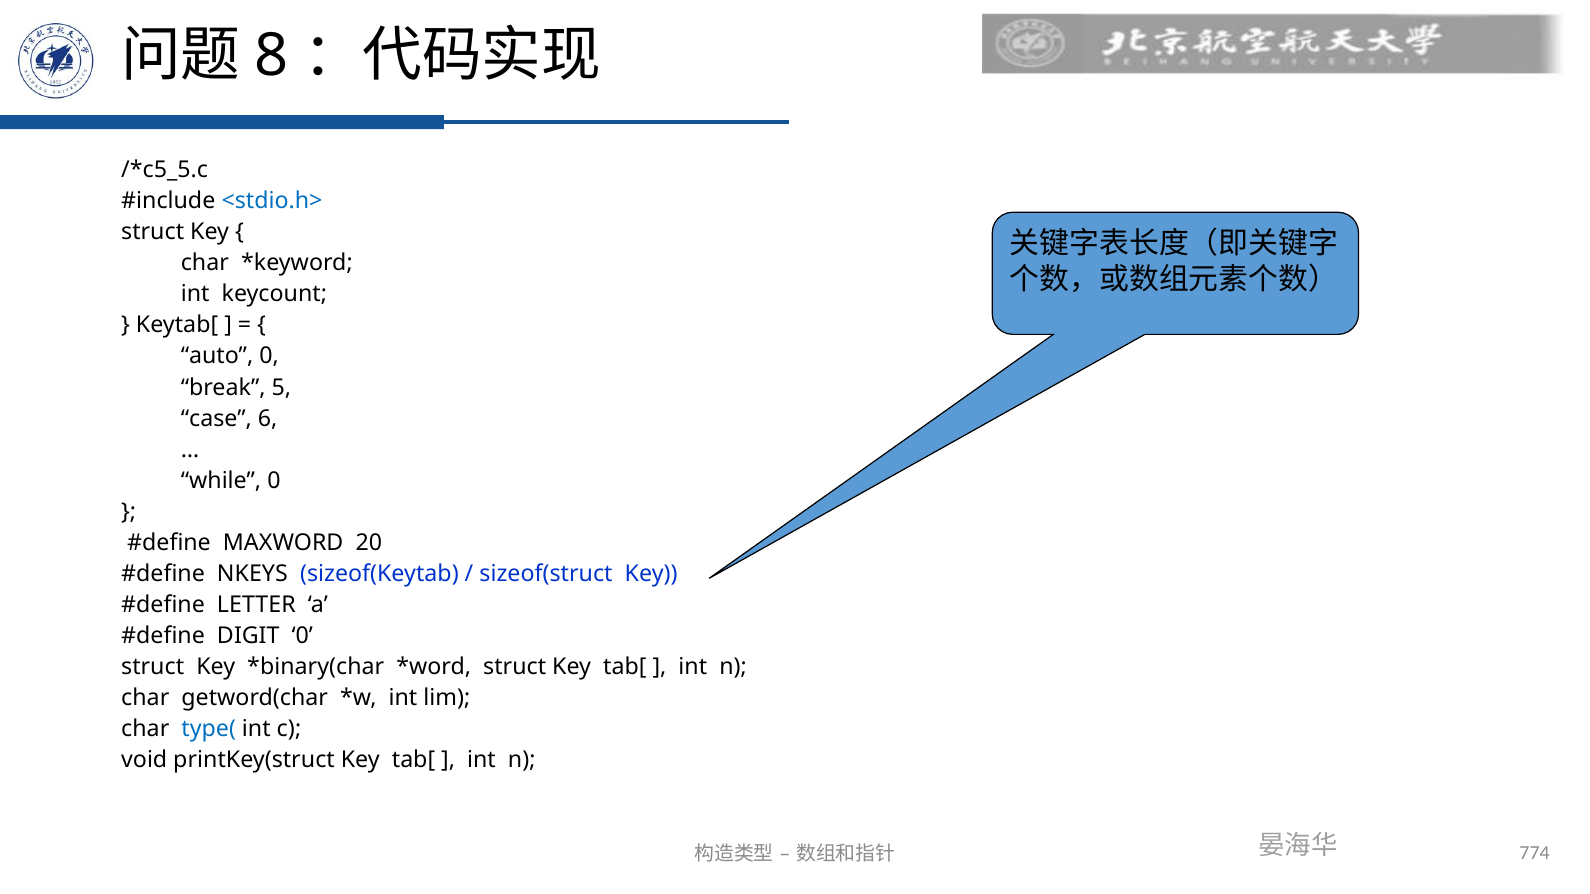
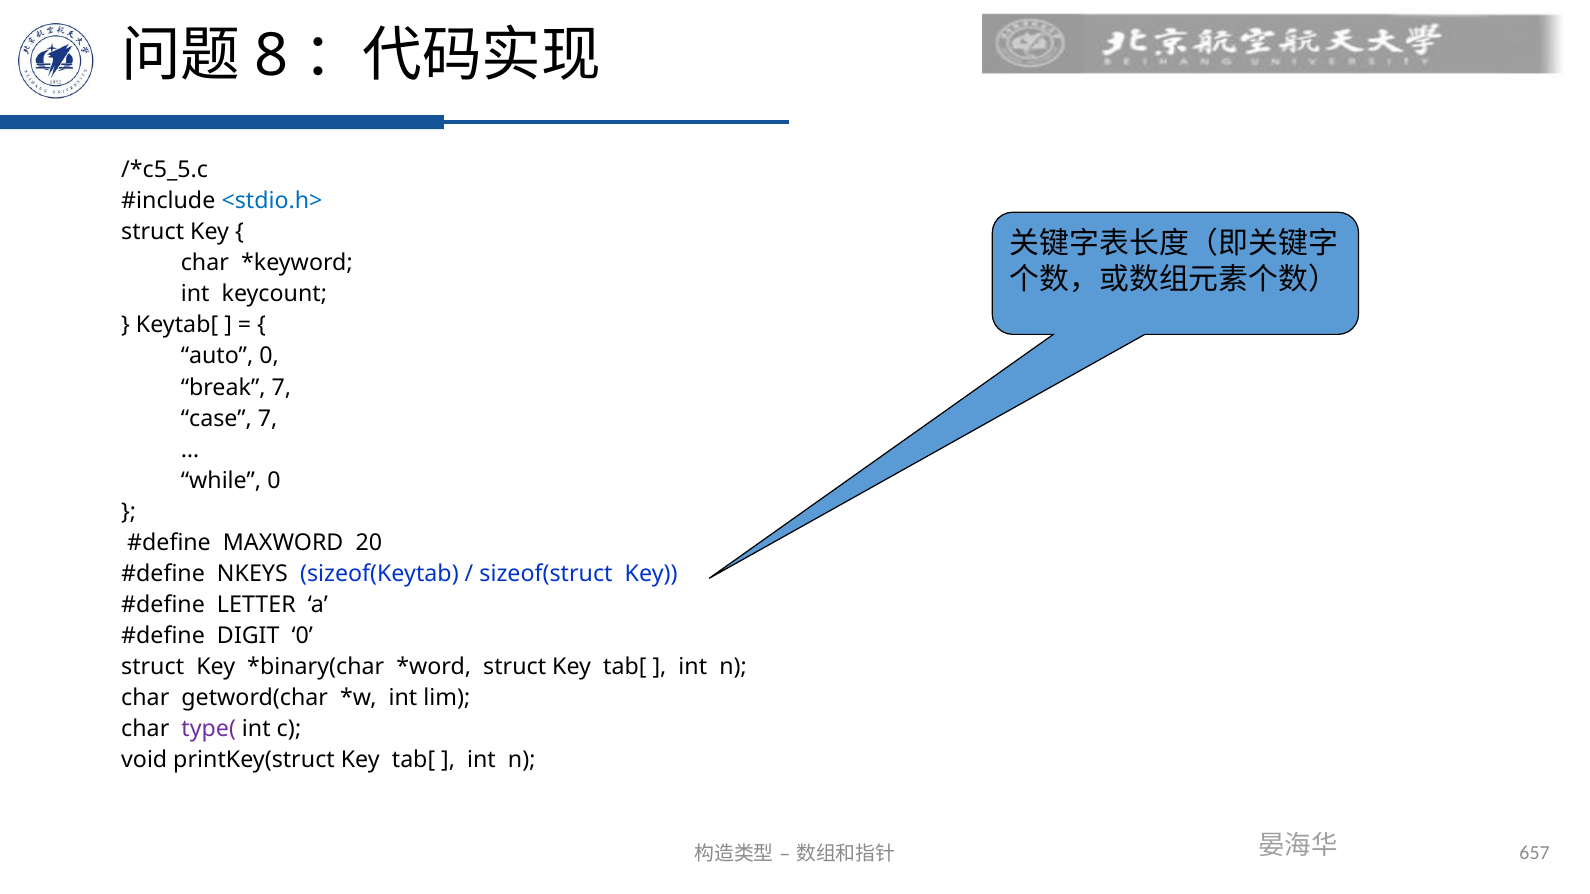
break 5: 5 -> 7
case 6: 6 -> 7
type( colour: blue -> purple
774: 774 -> 657
